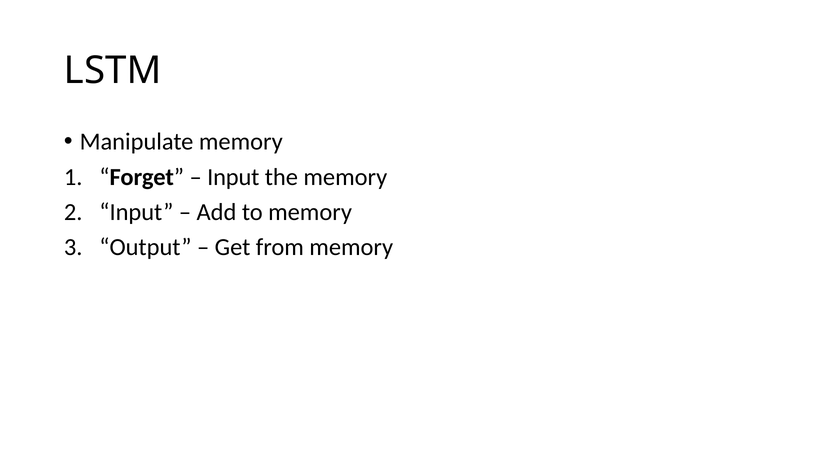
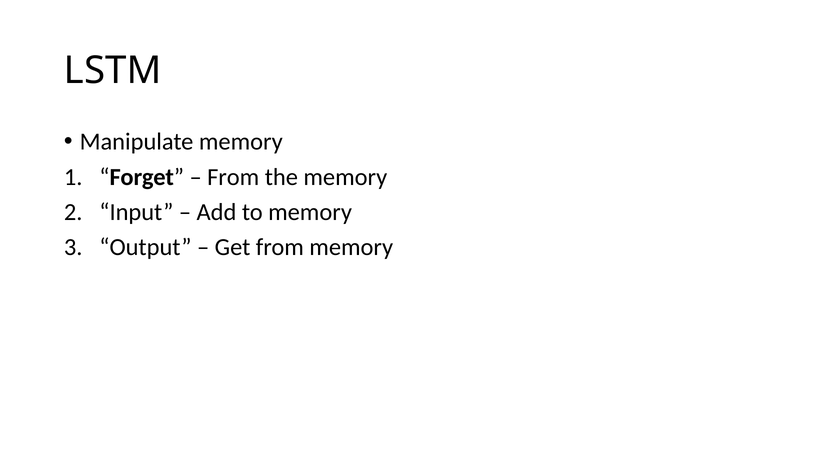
Input at (233, 177): Input -> From
